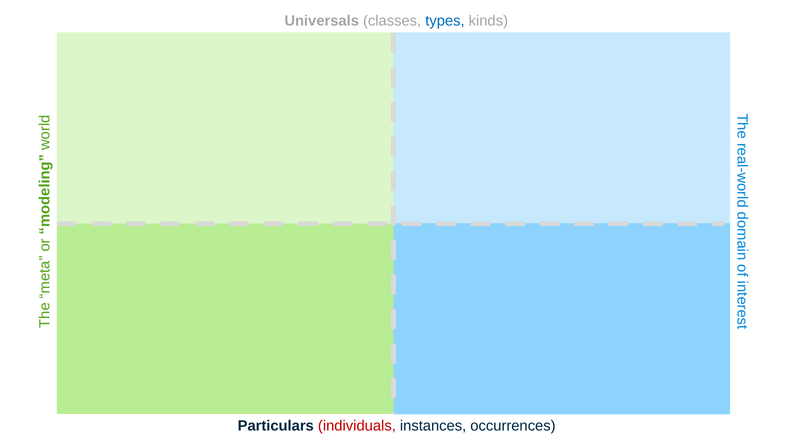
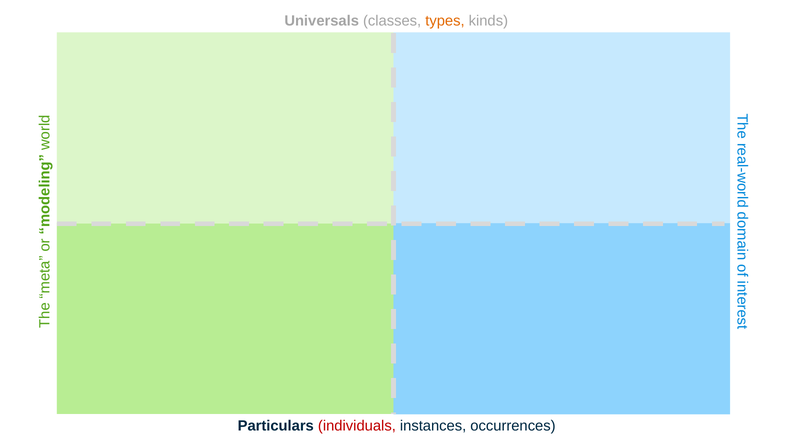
types colour: blue -> orange
